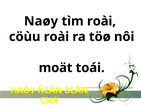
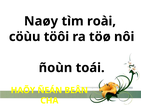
cöùu roài: roài -> töôi
moät: moät -> ñoùn
